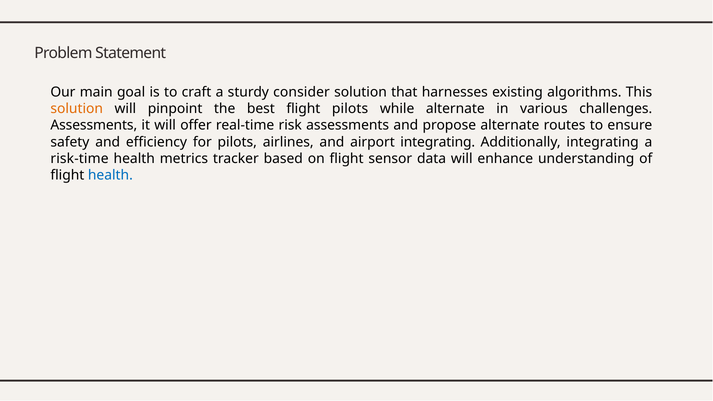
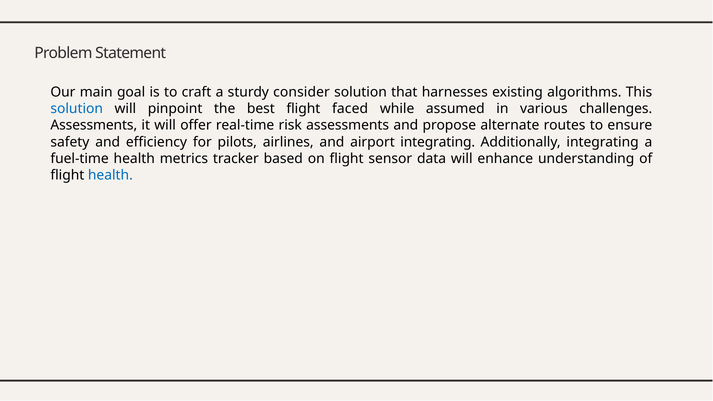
solution at (77, 109) colour: orange -> blue
flight pilots: pilots -> faced
while alternate: alternate -> assumed
risk-time: risk-time -> fuel-time
